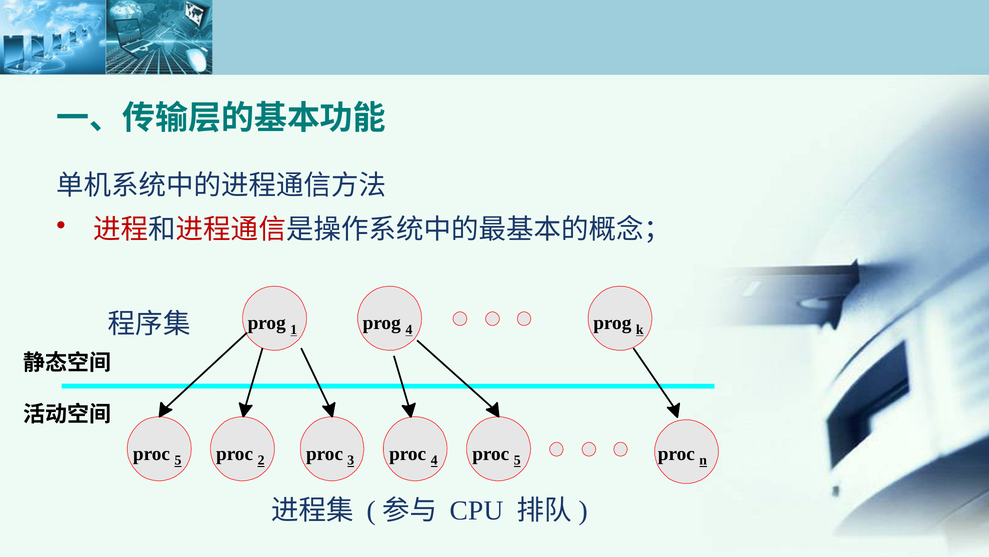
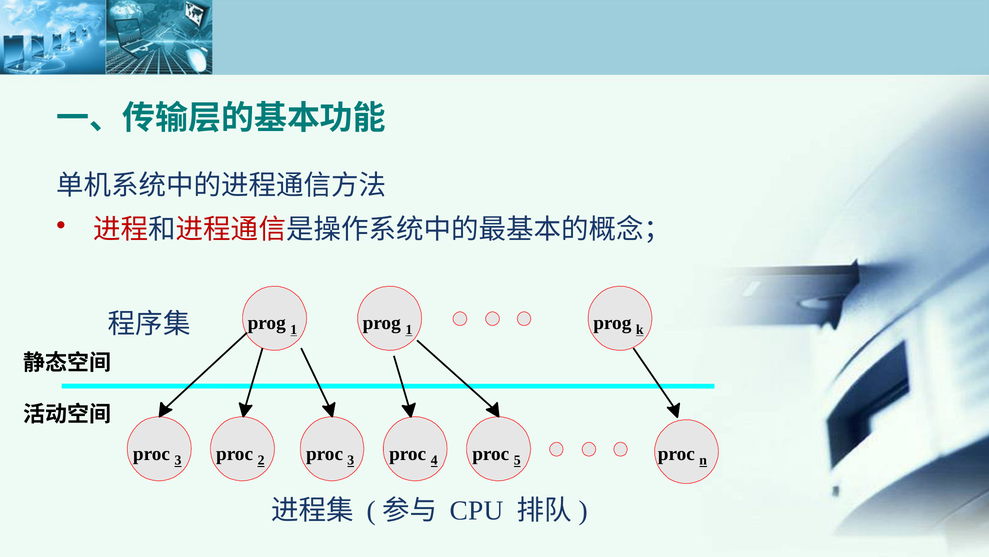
1 prog 4: 4 -> 1
5 at (178, 460): 5 -> 3
